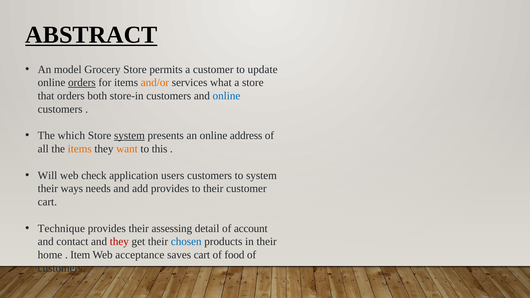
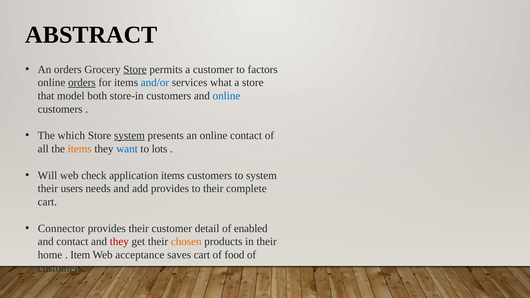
ABSTRACT underline: present -> none
An model: model -> orders
Store at (135, 69) underline: none -> present
update: update -> factors
and/or colour: orange -> blue
that orders: orders -> model
online address: address -> contact
want colour: orange -> blue
this: this -> lots
application users: users -> items
ways: ways -> users
their customer: customer -> complete
Technique: Technique -> Connector
their assessing: assessing -> customer
account: account -> enabled
chosen colour: blue -> orange
